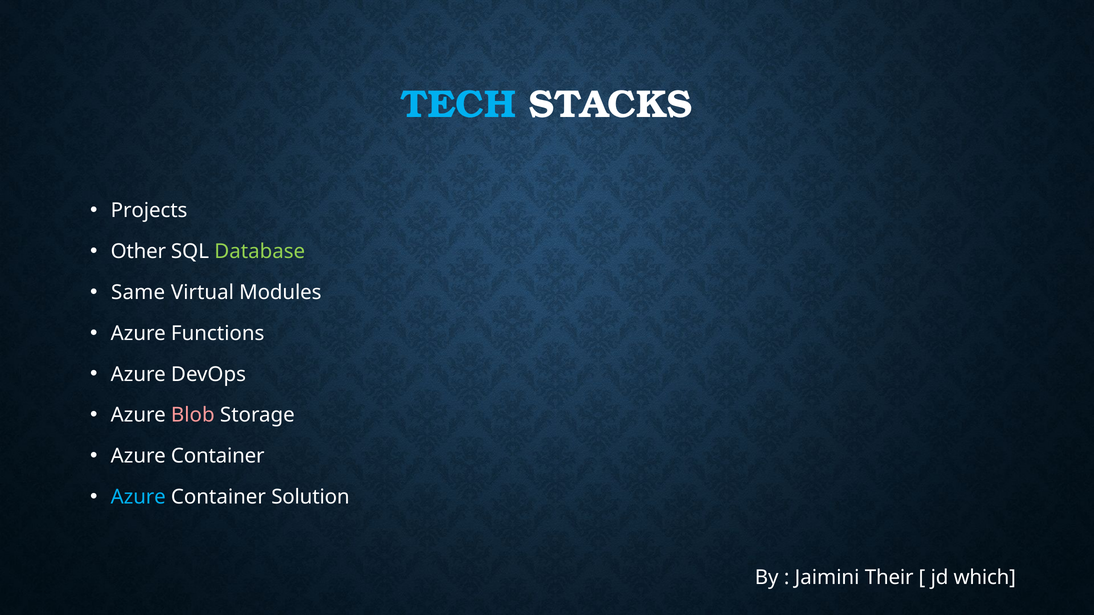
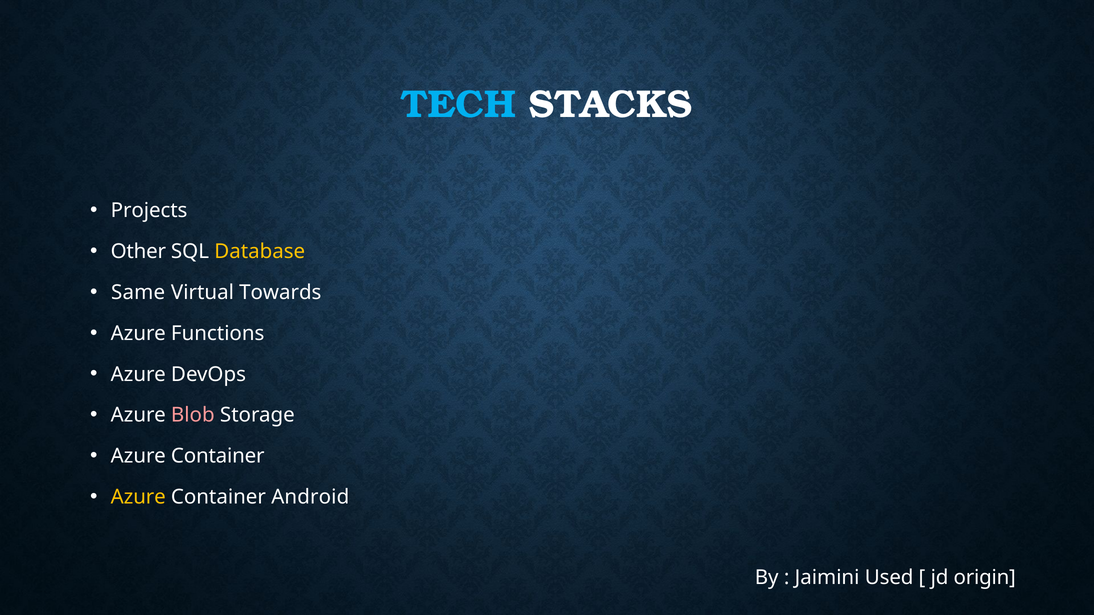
Database colour: light green -> yellow
Modules: Modules -> Towards
Azure at (138, 497) colour: light blue -> yellow
Solution: Solution -> Android
Their: Their -> Used
which: which -> origin
